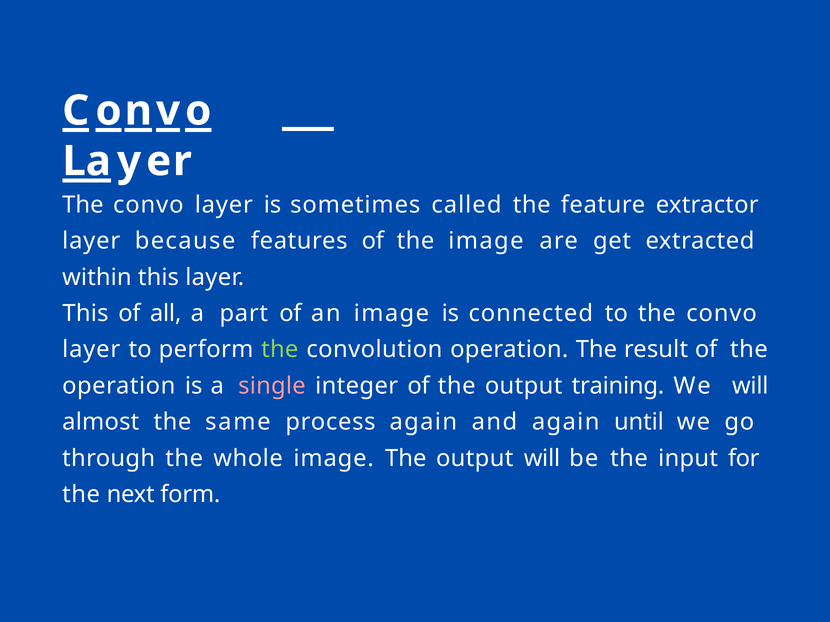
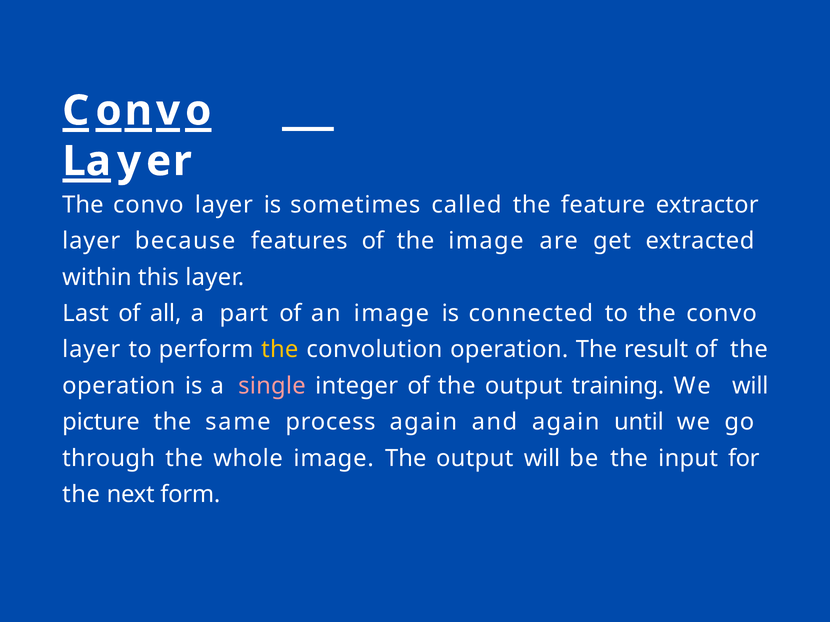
This at (85, 314): This -> Last
the at (280, 350) colour: light green -> yellow
almost: almost -> picture
